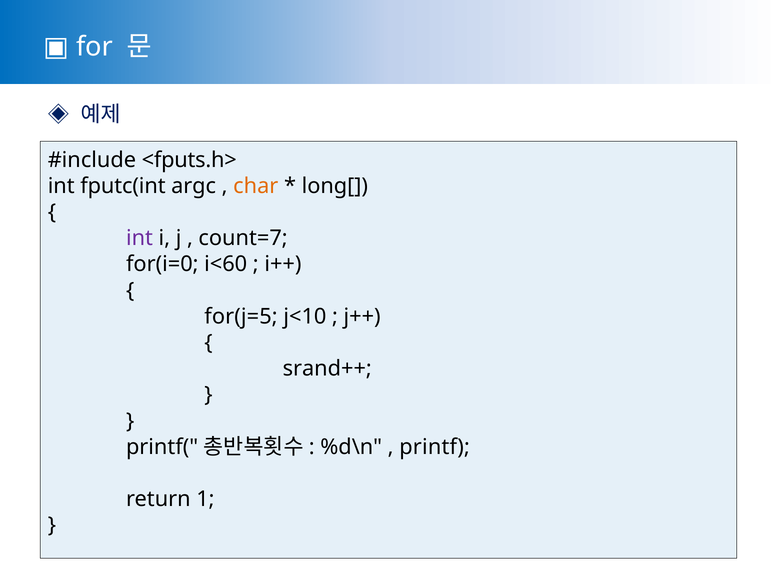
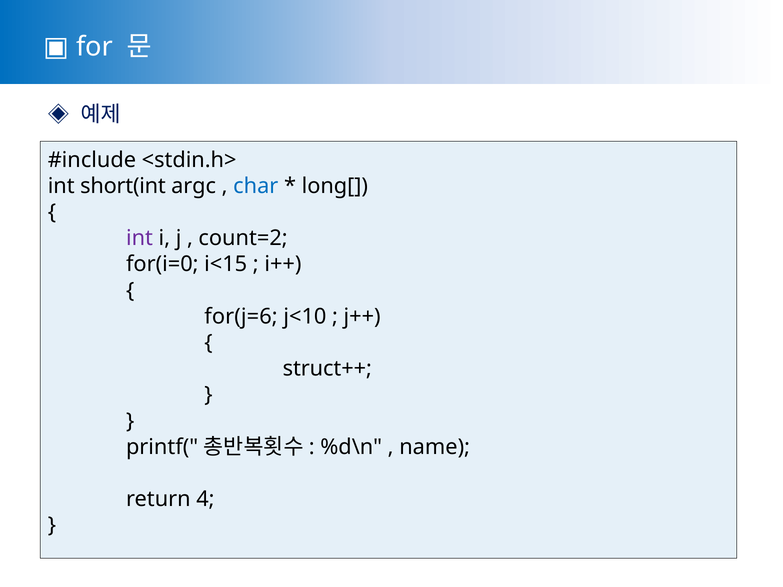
<fputs.h>: <fputs.h> -> <stdin.h>
fputc(int: fputc(int -> short(int
char colour: orange -> blue
count=7: count=7 -> count=2
i<60: i<60 -> i<15
for(j=5: for(j=5 -> for(j=6
srand++: srand++ -> struct++
printf: printf -> name
1: 1 -> 4
